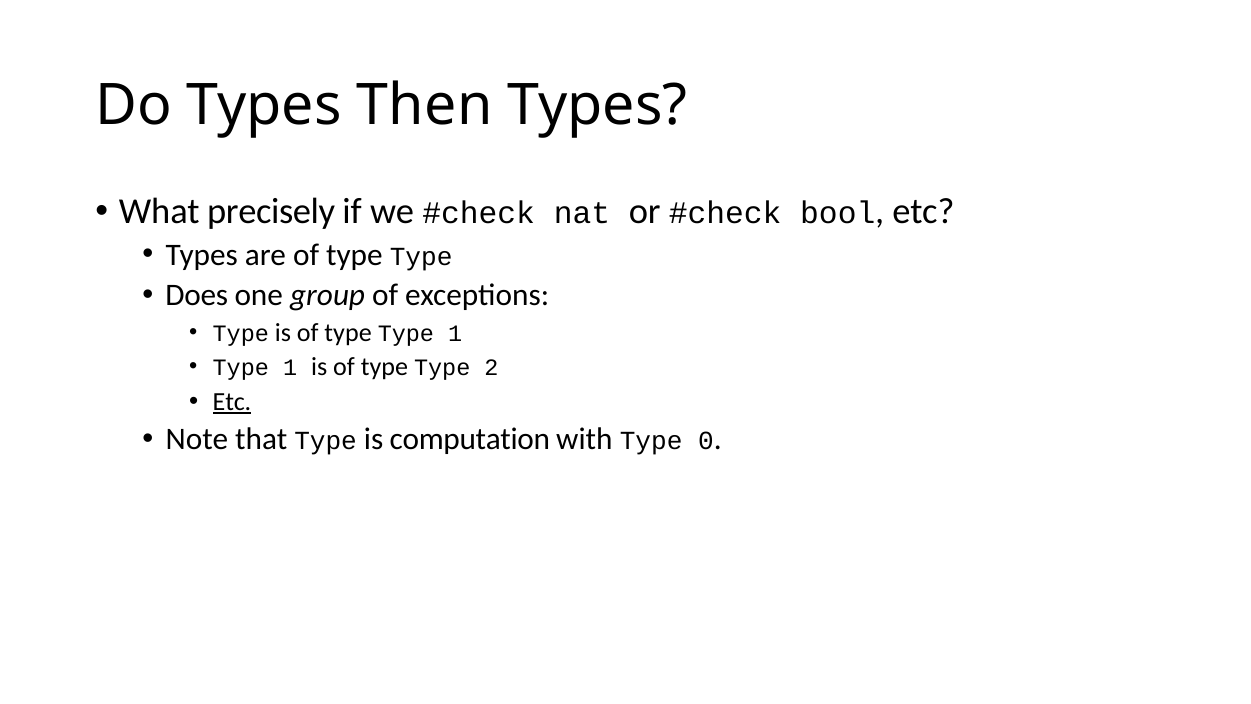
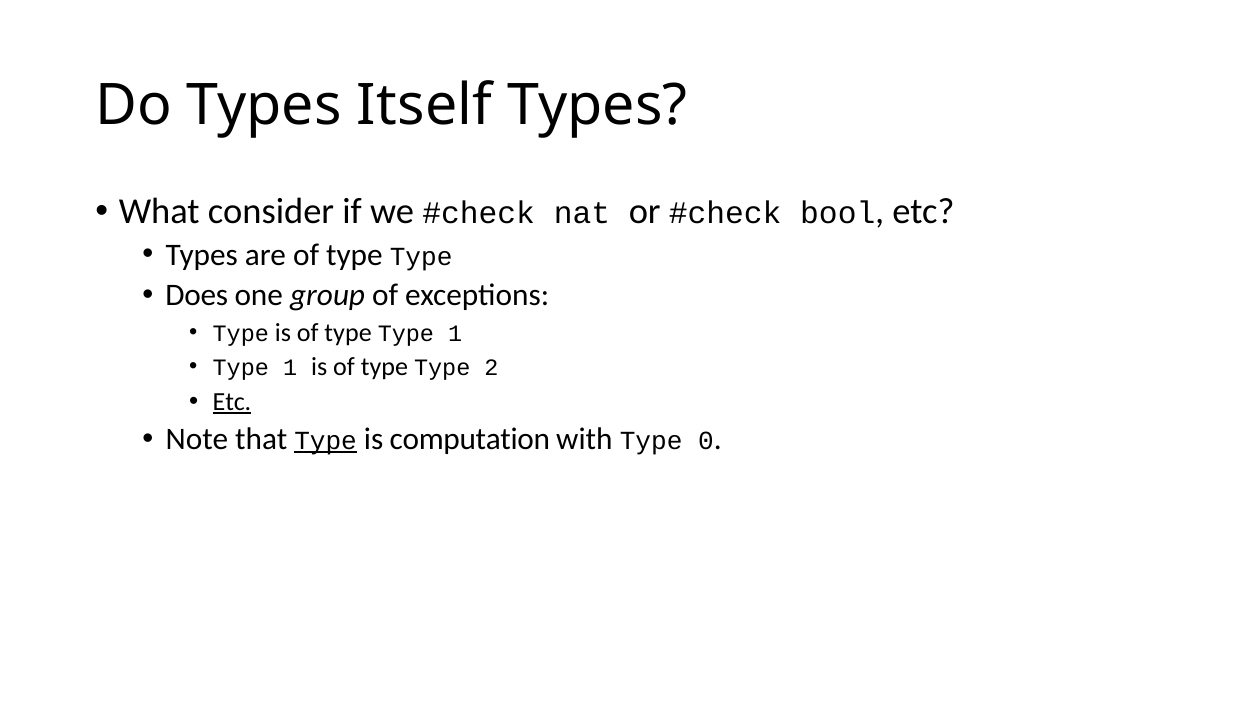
Then: Then -> Itself
precisely: precisely -> consider
Type at (326, 441) underline: none -> present
